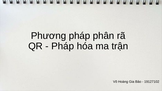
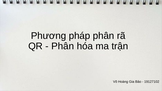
Pháp at (63, 46): Pháp -> Phân
